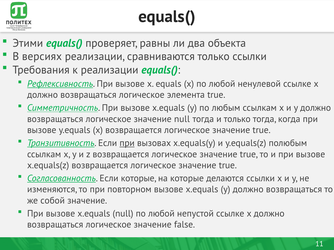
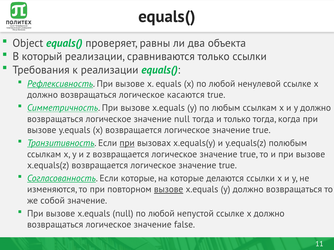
Этими: Этими -> Object
версиях: версиях -> который
элемента: элемента -> касаются
вызове at (169, 190) underline: none -> present
